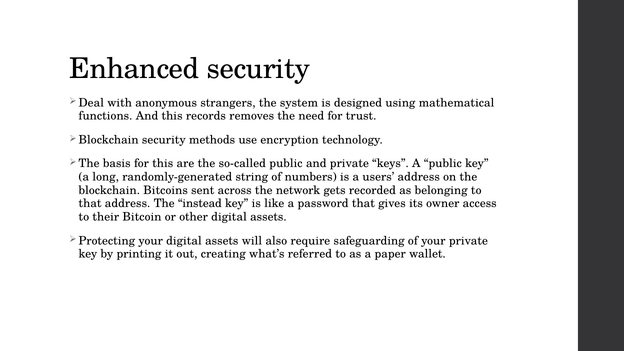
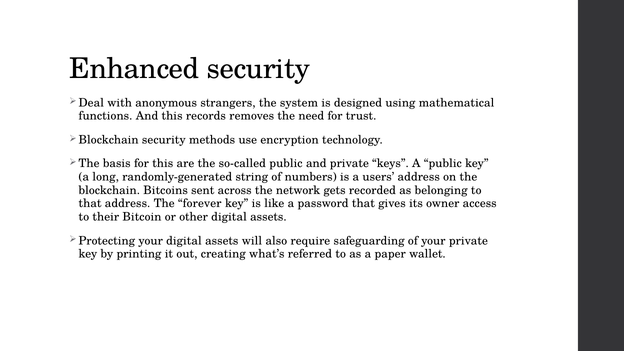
instead: instead -> forever
